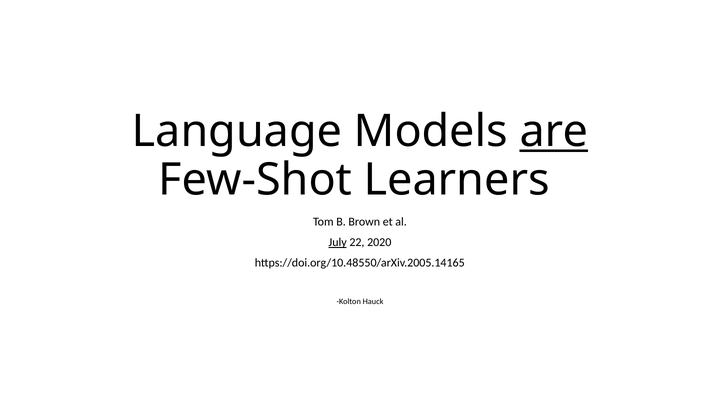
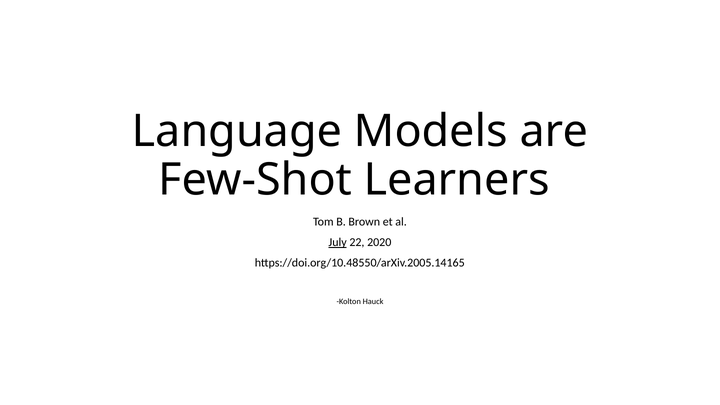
are underline: present -> none
